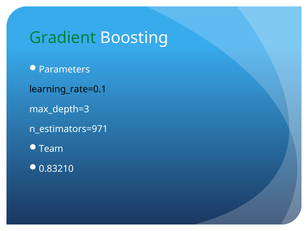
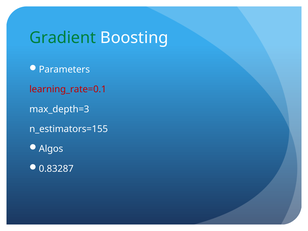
learning_rate=0.1 colour: black -> red
n_estimators=971: n_estimators=971 -> n_estimators=155
Team: Team -> Algos
0.83210: 0.83210 -> 0.83287
